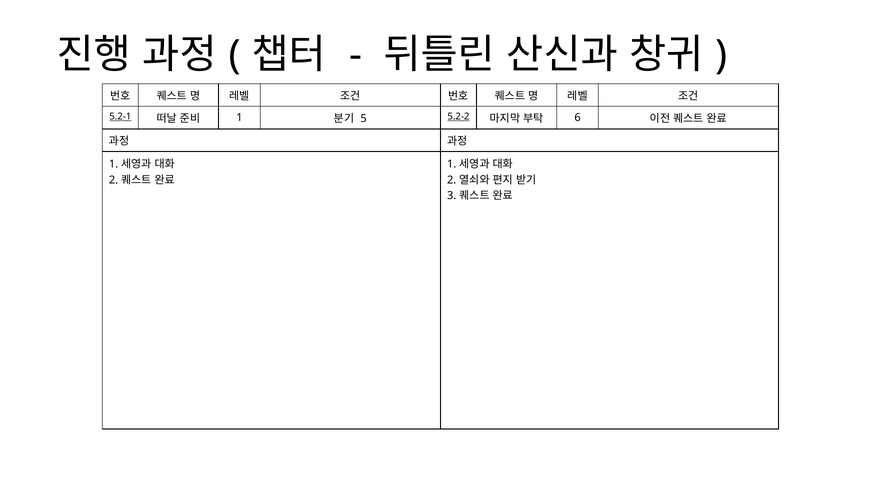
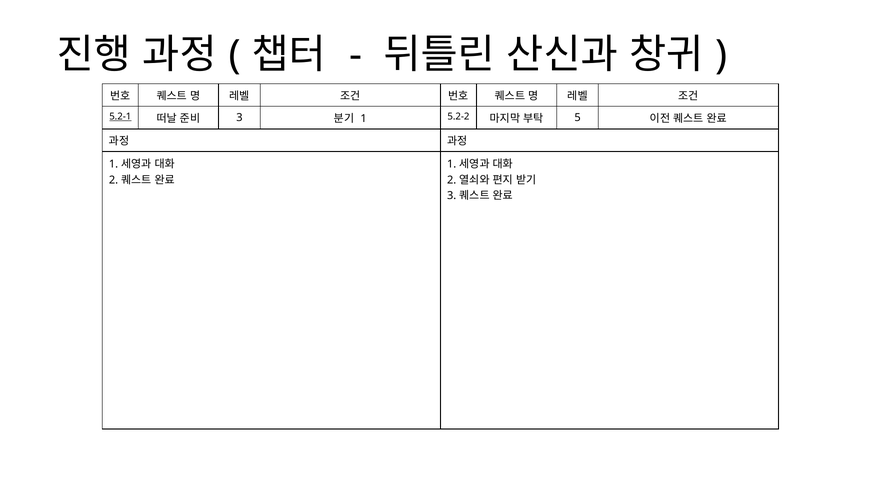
1 at (239, 118): 1 -> 3
5 at (364, 119): 5 -> 1
5.2-2 underline: present -> none
6: 6 -> 5
